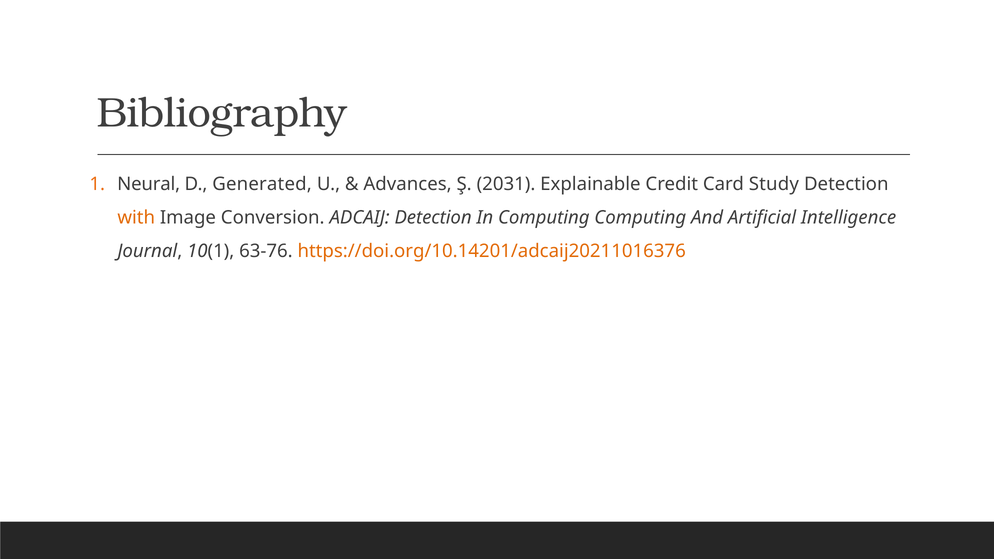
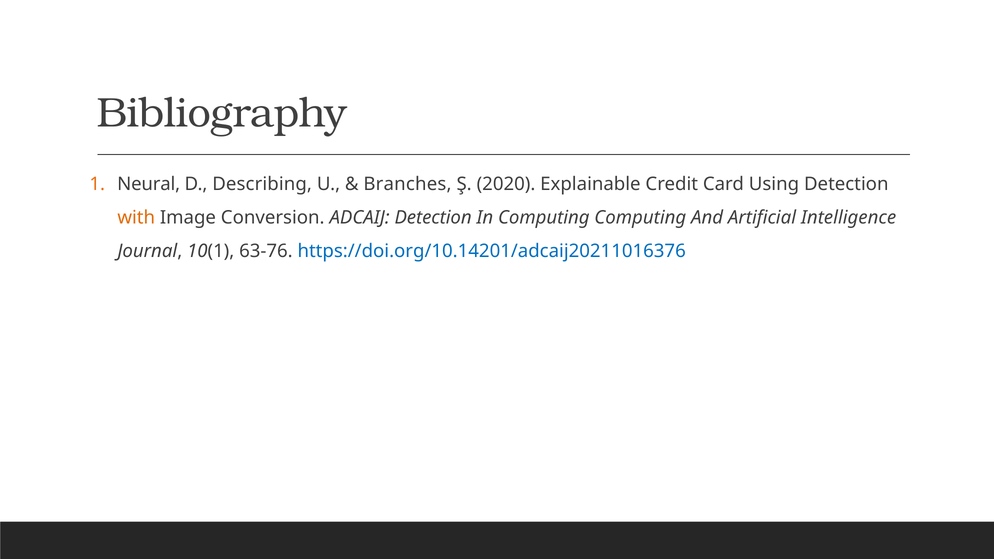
Generated: Generated -> Describing
Advances: Advances -> Branches
2031: 2031 -> 2020
Study: Study -> Using
https://doi.org/10.14201/adcaij20211016376 colour: orange -> blue
